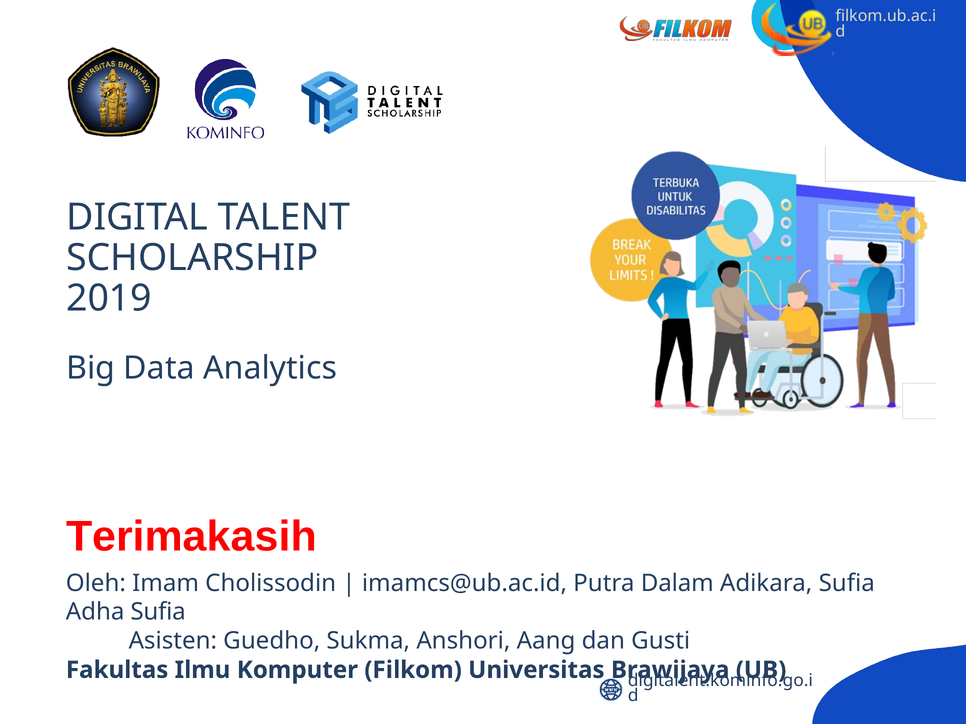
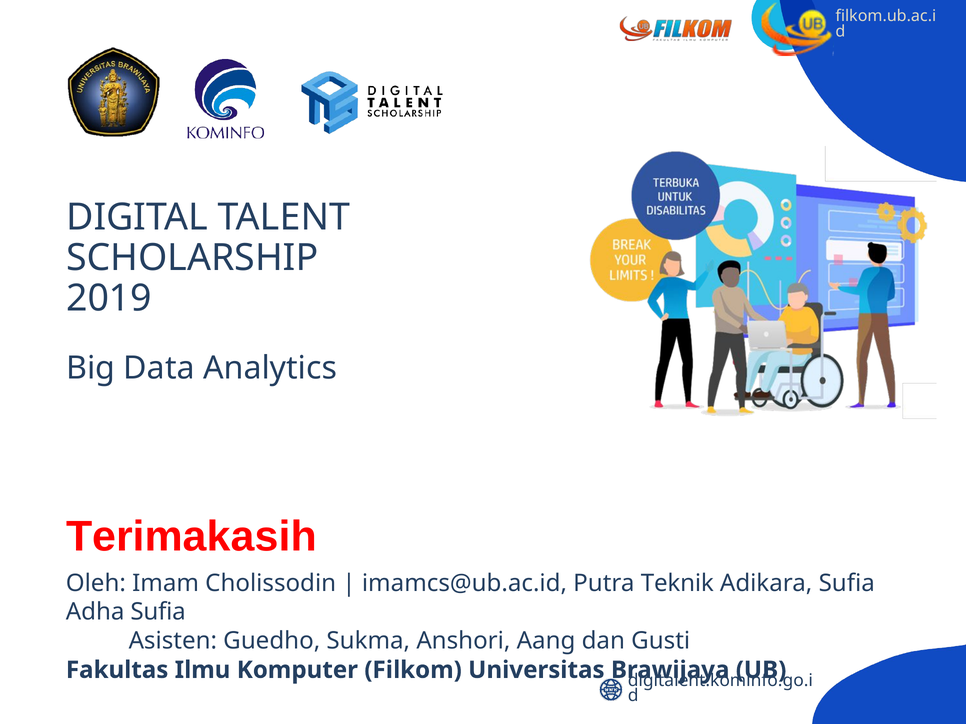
Dalam: Dalam -> Teknik
